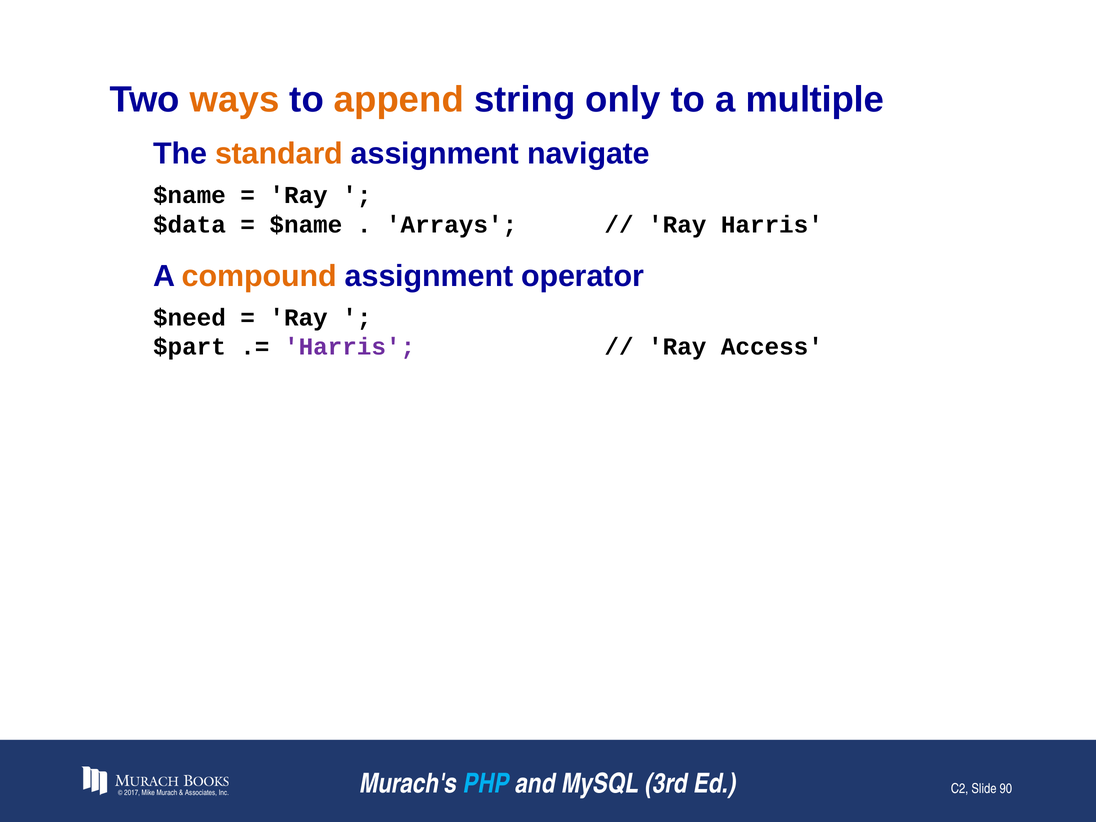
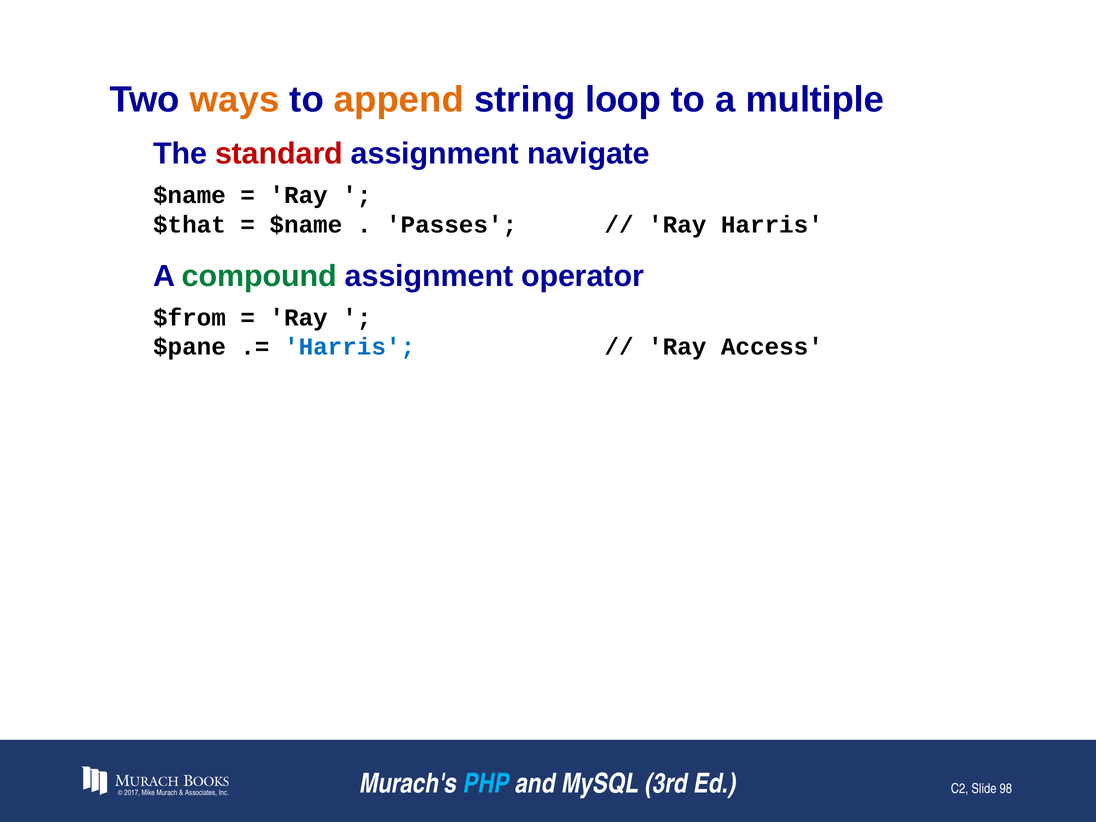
only: only -> loop
standard colour: orange -> red
$data: $data -> $that
Arrays: Arrays -> Passes
compound colour: orange -> green
$need: $need -> $from
$part: $part -> $pane
Harris at (350, 347) colour: purple -> blue
90: 90 -> 98
